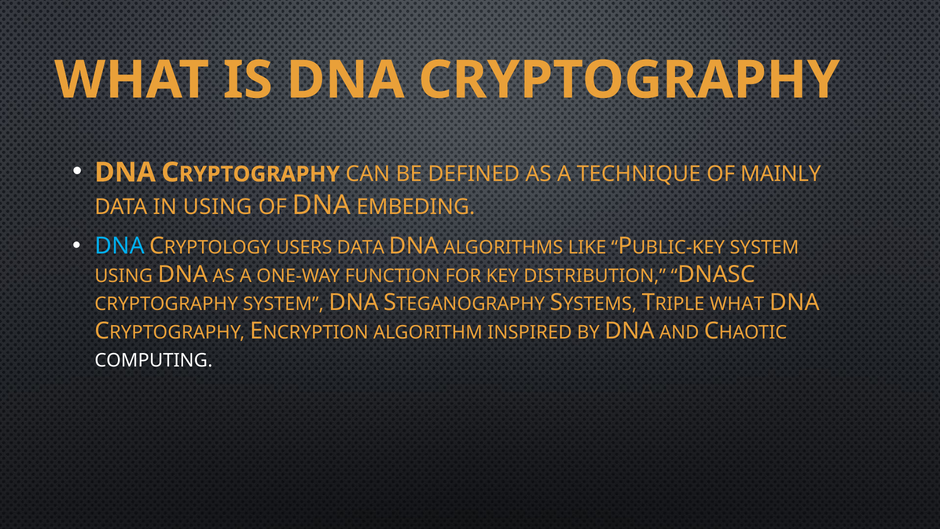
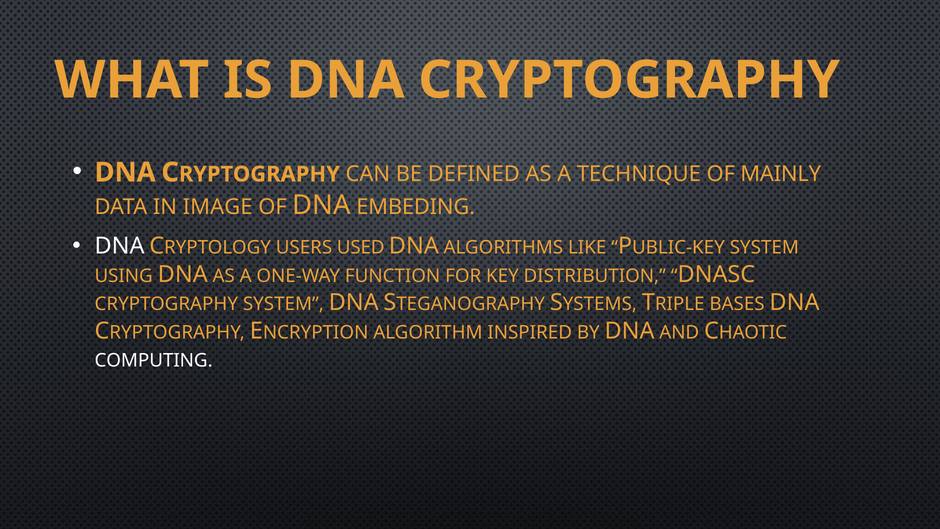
IN USING: USING -> IMAGE
DNA at (120, 246) colour: light blue -> white
USERS DATA: DATA -> USED
WHAT at (737, 304): WHAT -> BASES
